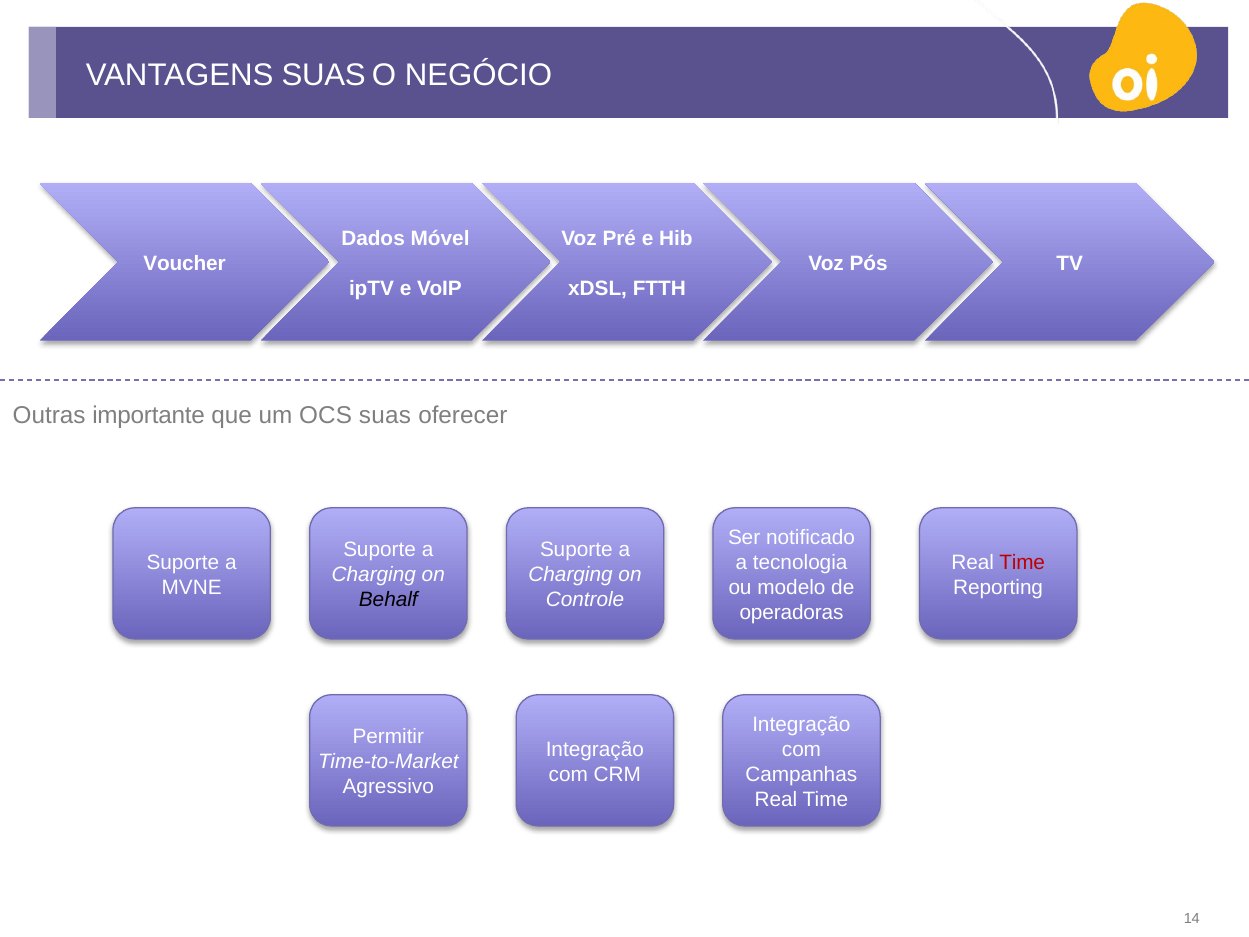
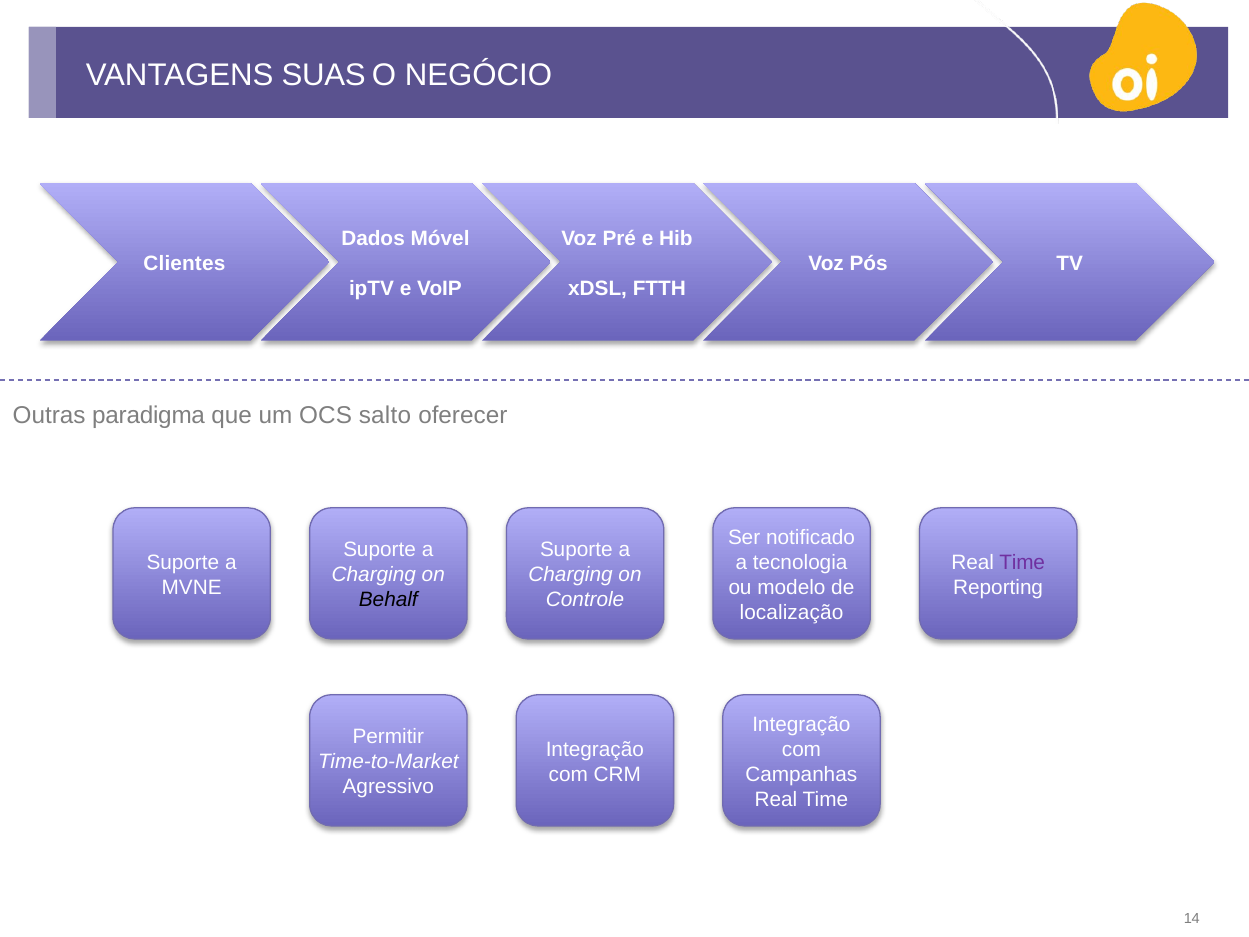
Voucher: Voucher -> Clientes
importante: importante -> paradigma
OCS suas: suas -> salto
Time at (1022, 562) colour: red -> purple
operadoras: operadoras -> localização
